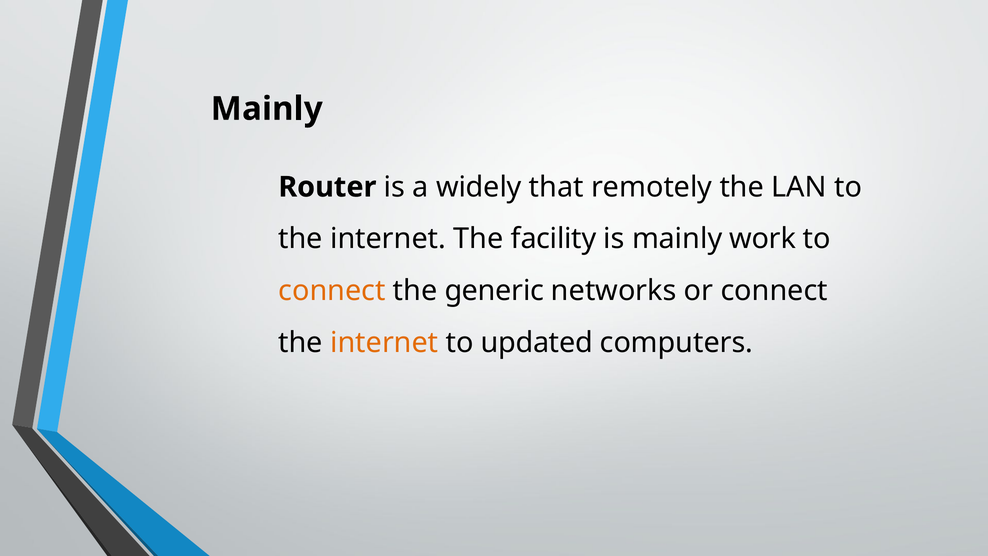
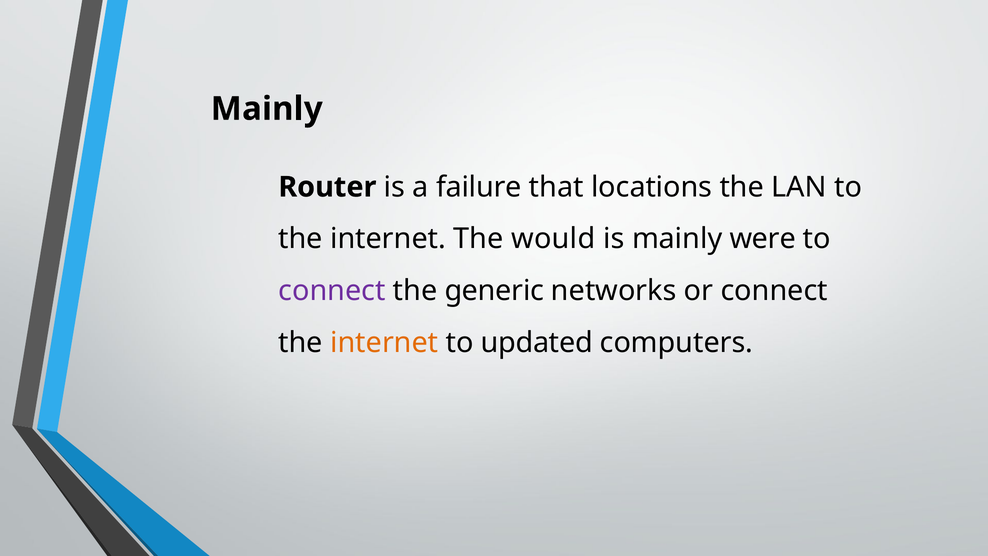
widely: widely -> failure
remotely: remotely -> locations
facility: facility -> would
work: work -> were
connect at (332, 291) colour: orange -> purple
